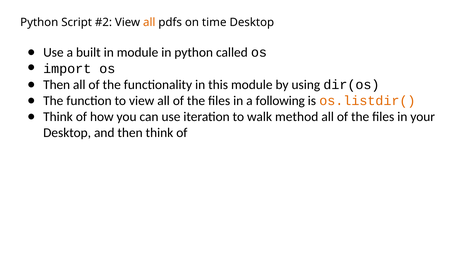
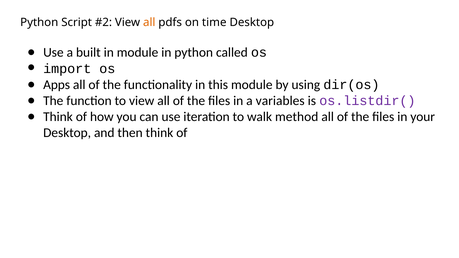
Then at (57, 85): Then -> Apps
following: following -> variables
os.listdir( colour: orange -> purple
